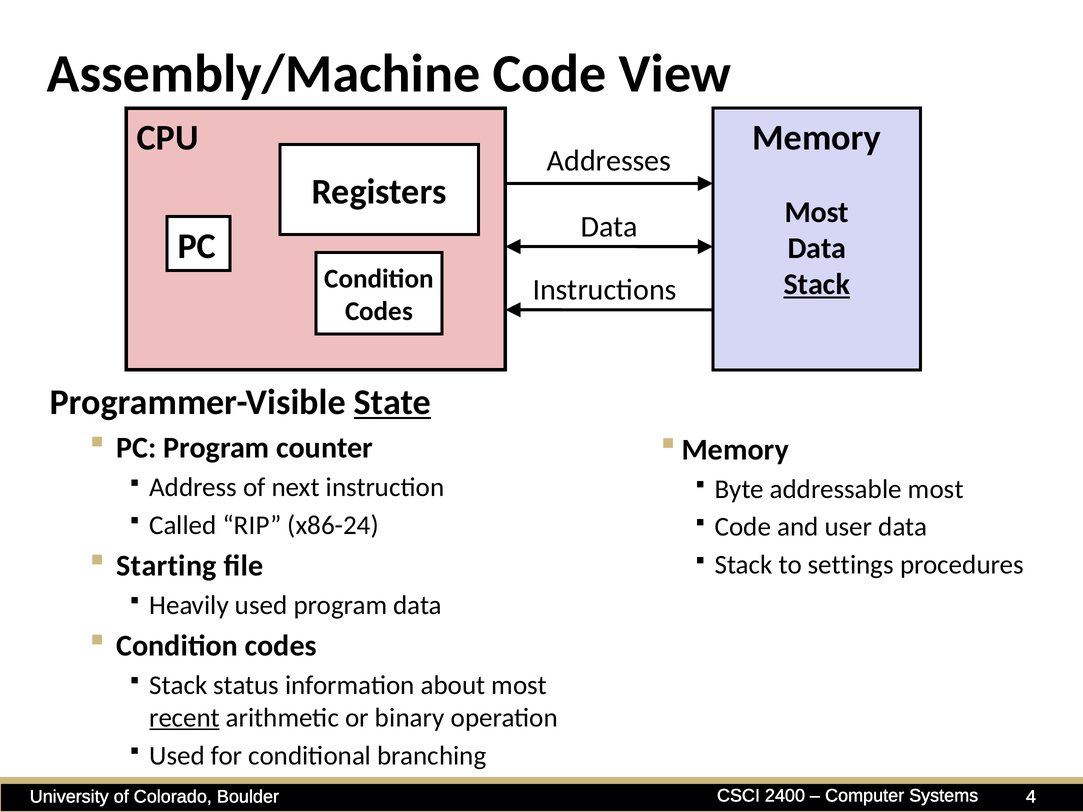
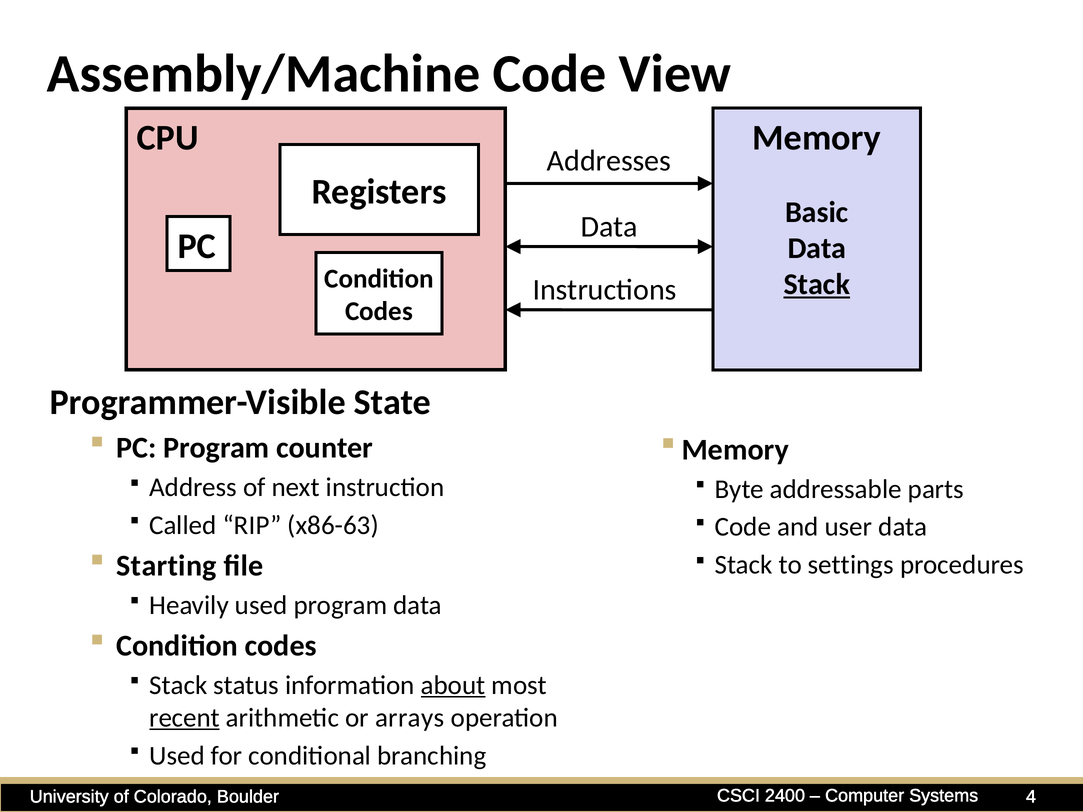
Most at (817, 212): Most -> Basic
State underline: present -> none
addressable most: most -> parts
x86-24: x86-24 -> x86-63
about underline: none -> present
binary: binary -> arrays
